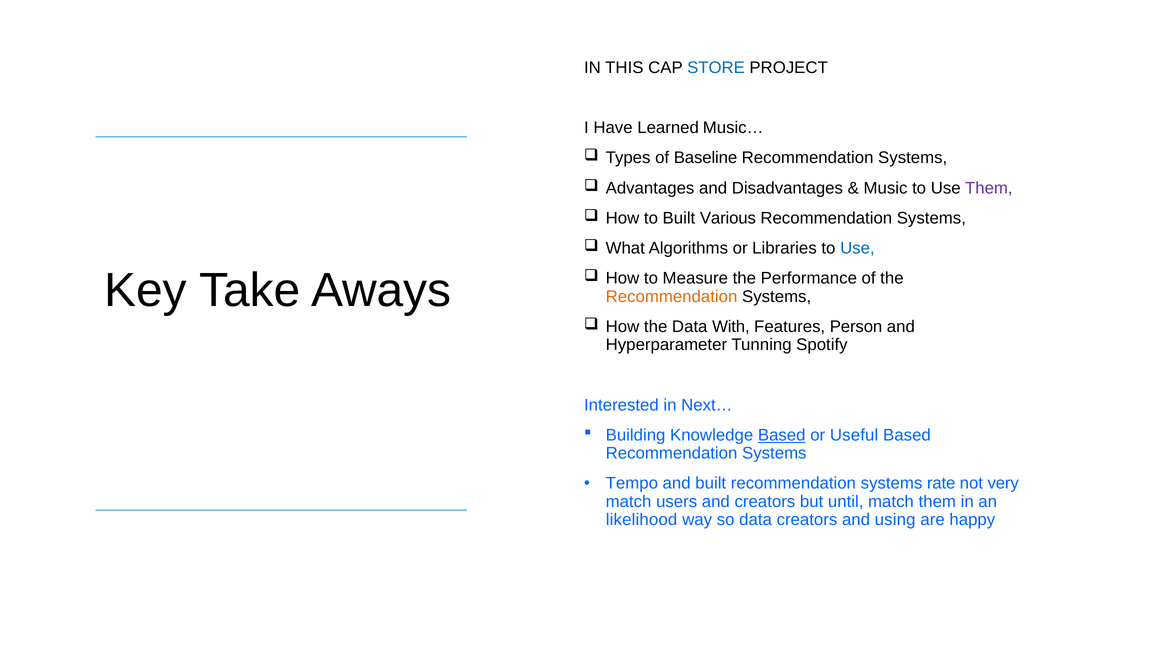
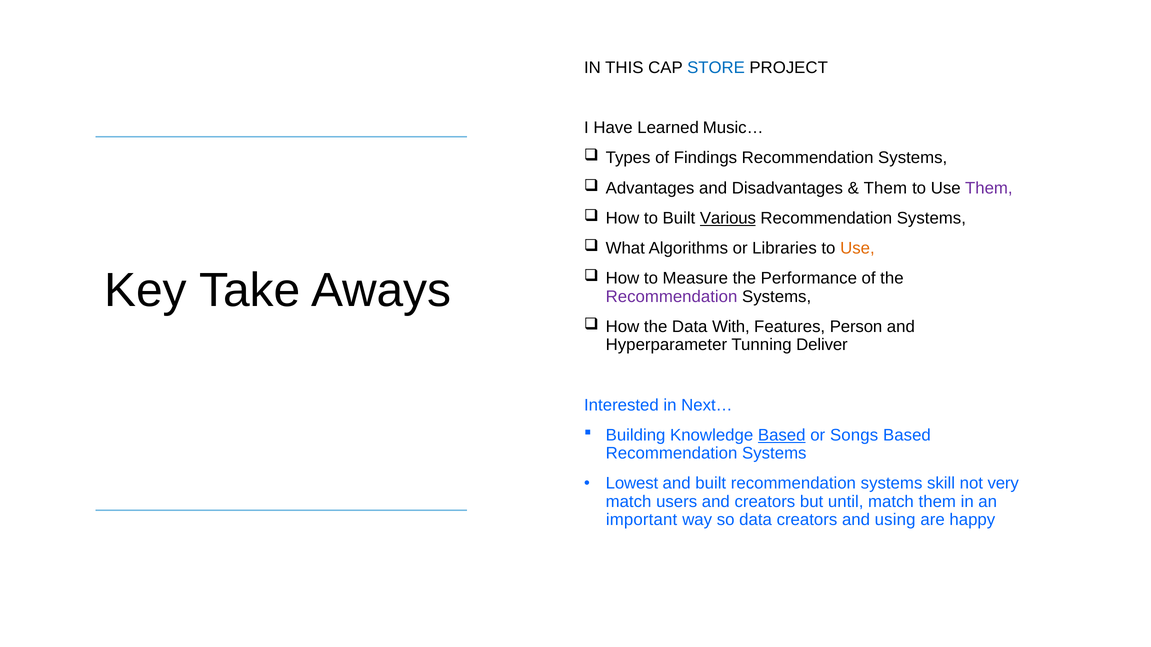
Baseline: Baseline -> Findings
Music at (885, 188): Music -> Them
Various underline: none -> present
Use at (857, 248) colour: blue -> orange
Recommendation at (672, 297) colour: orange -> purple
Spotify: Spotify -> Deliver
Useful: Useful -> Songs
Tempo: Tempo -> Lowest
rate: rate -> skill
likelihood: likelihood -> important
